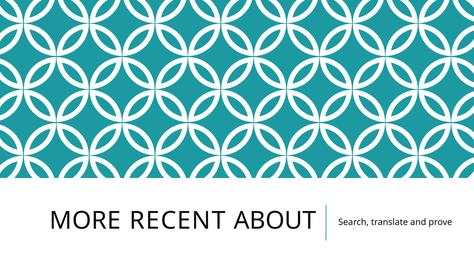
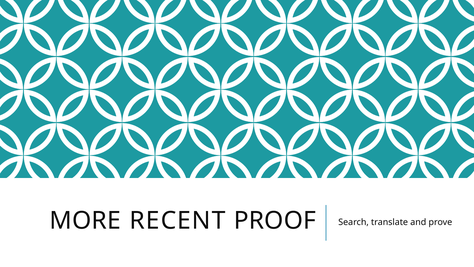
ABOUT: ABOUT -> PROOF
